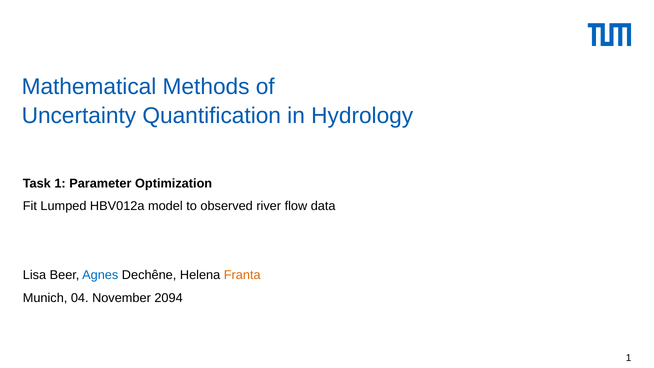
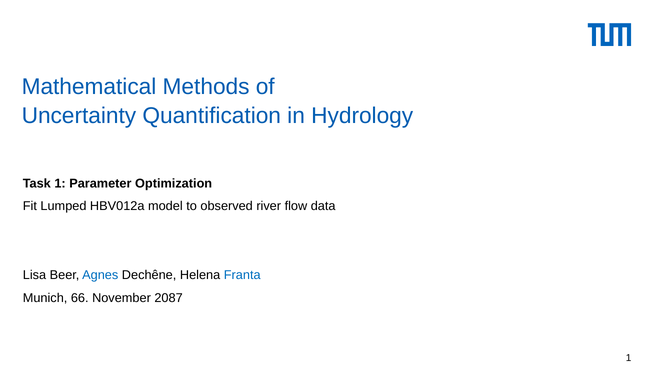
Franta colour: orange -> blue
04: 04 -> 66
2094: 2094 -> 2087
